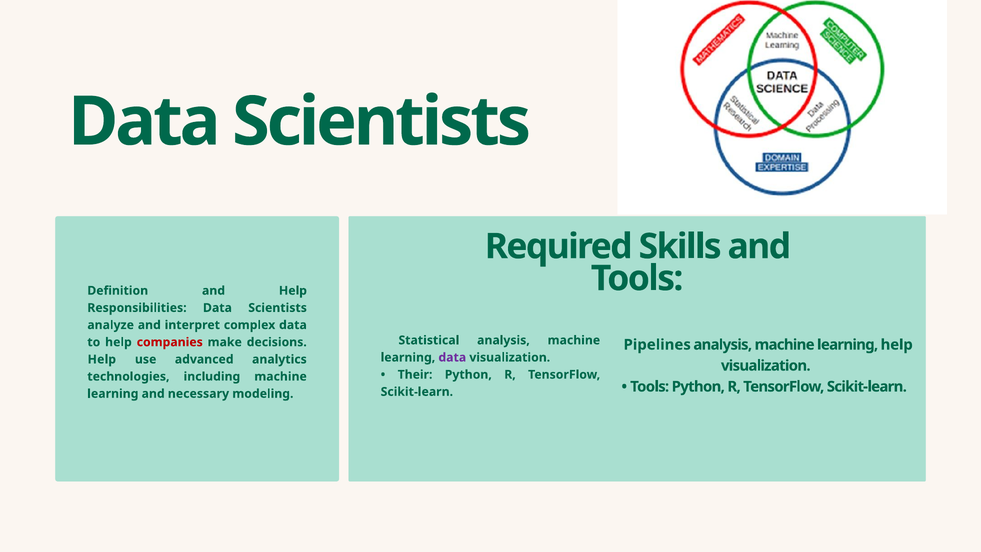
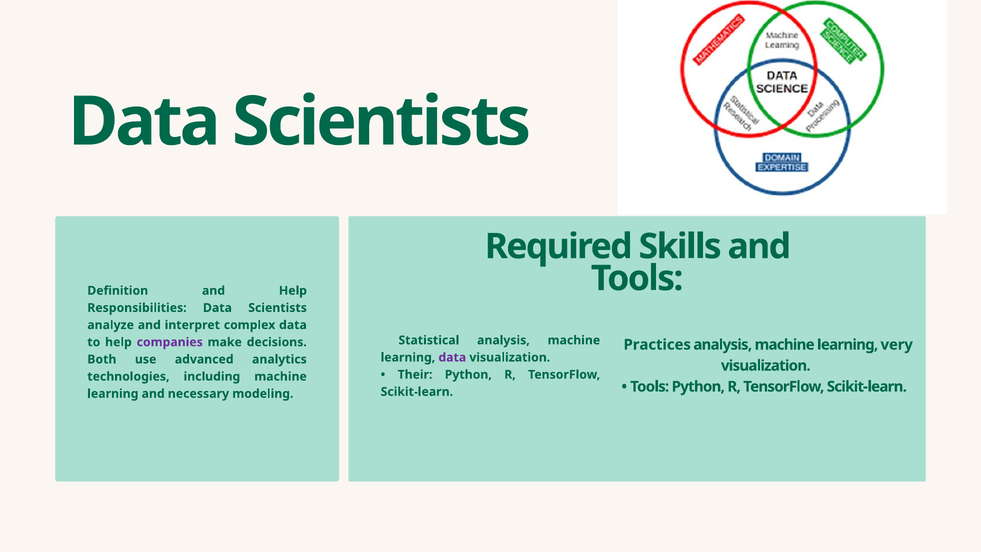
companies colour: red -> purple
Pipelines: Pipelines -> Practices
learning help: help -> very
Help at (102, 359): Help -> Both
